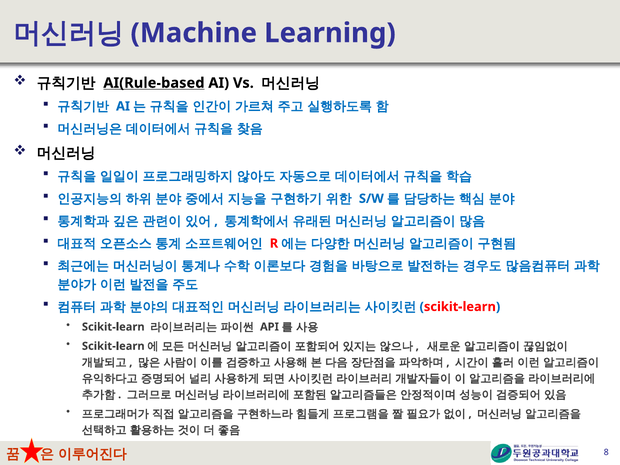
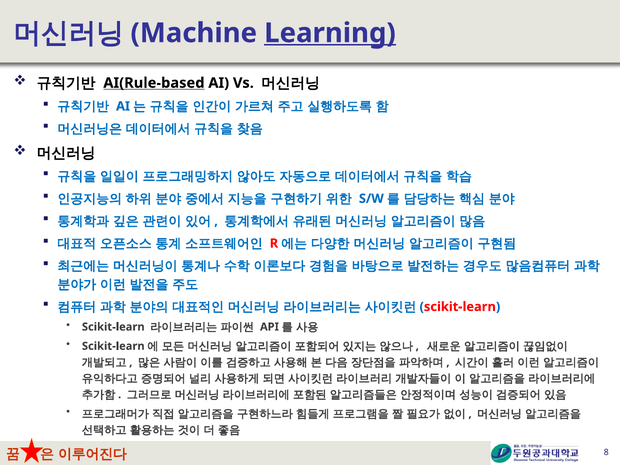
Learning underline: none -> present
